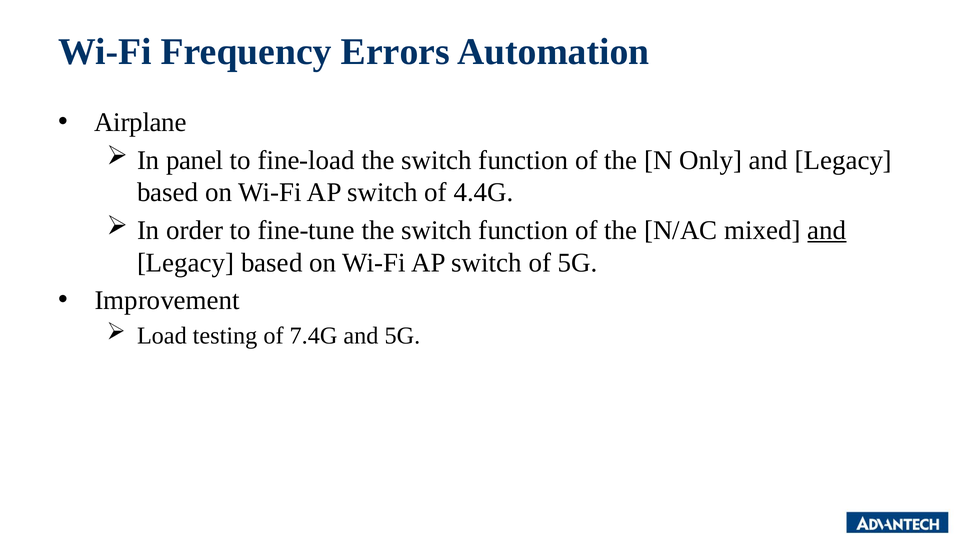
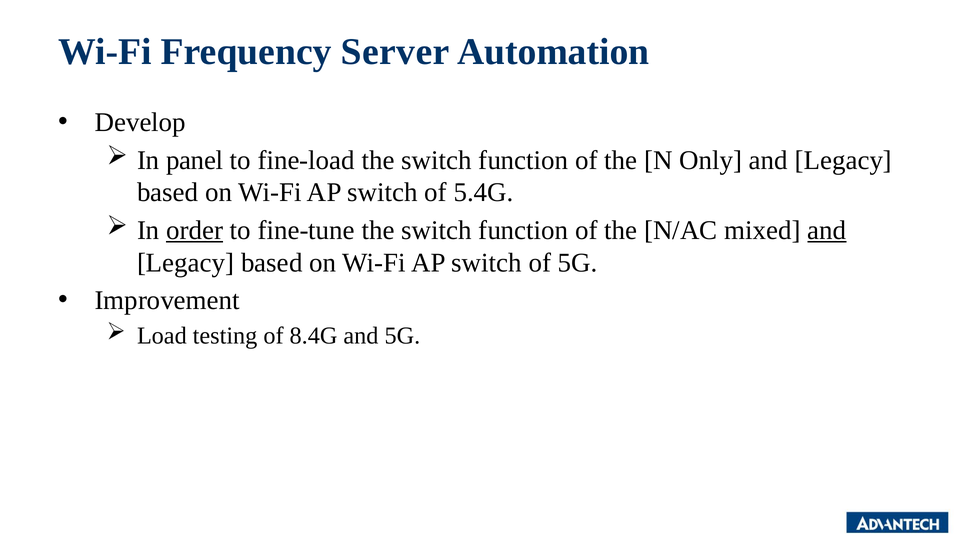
Errors: Errors -> Server
Airplane: Airplane -> Develop
4.4G: 4.4G -> 5.4G
order underline: none -> present
7.4G: 7.4G -> 8.4G
